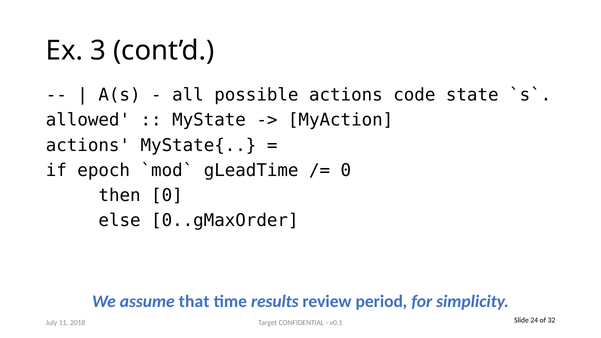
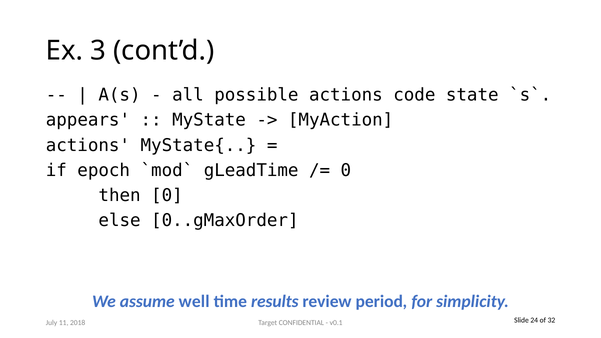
allowed: allowed -> appears
that: that -> well
